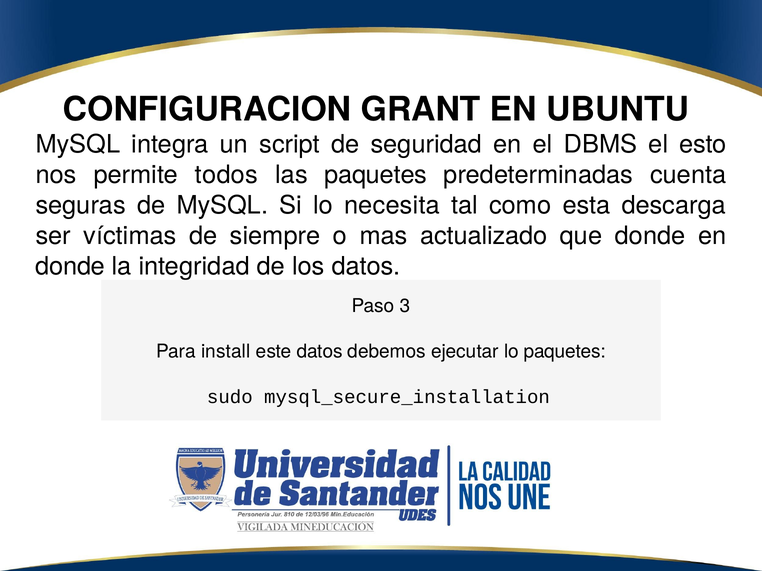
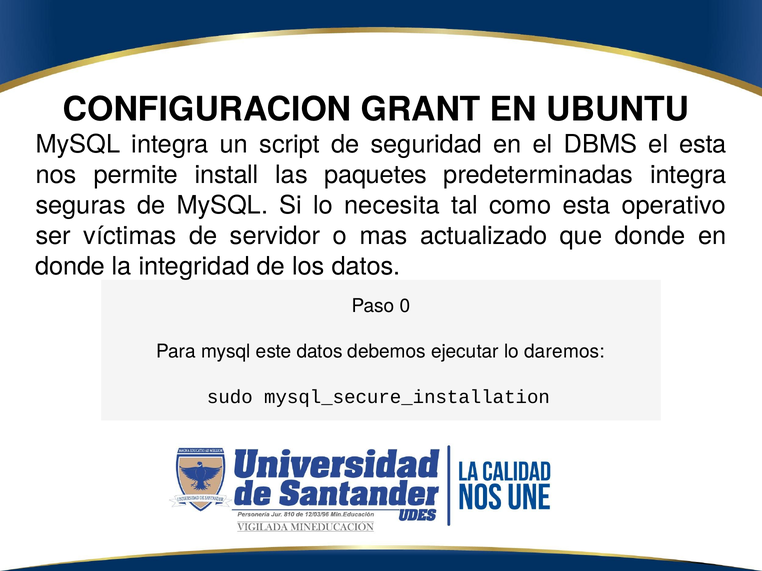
el esto: esto -> esta
todos: todos -> install
predeterminadas cuenta: cuenta -> integra
descarga: descarga -> operativo
siempre: siempre -> servidor
3: 3 -> 0
Para install: install -> mysql
lo paquetes: paquetes -> daremos
